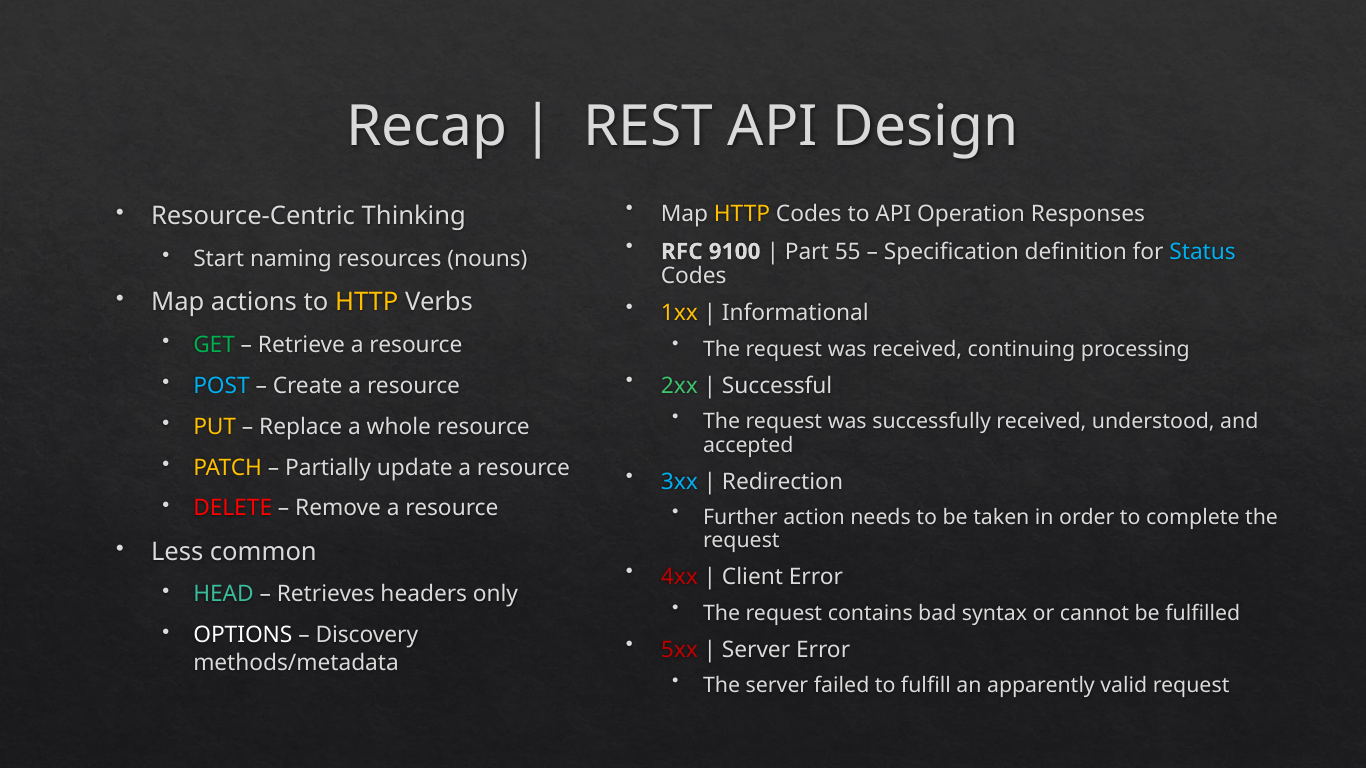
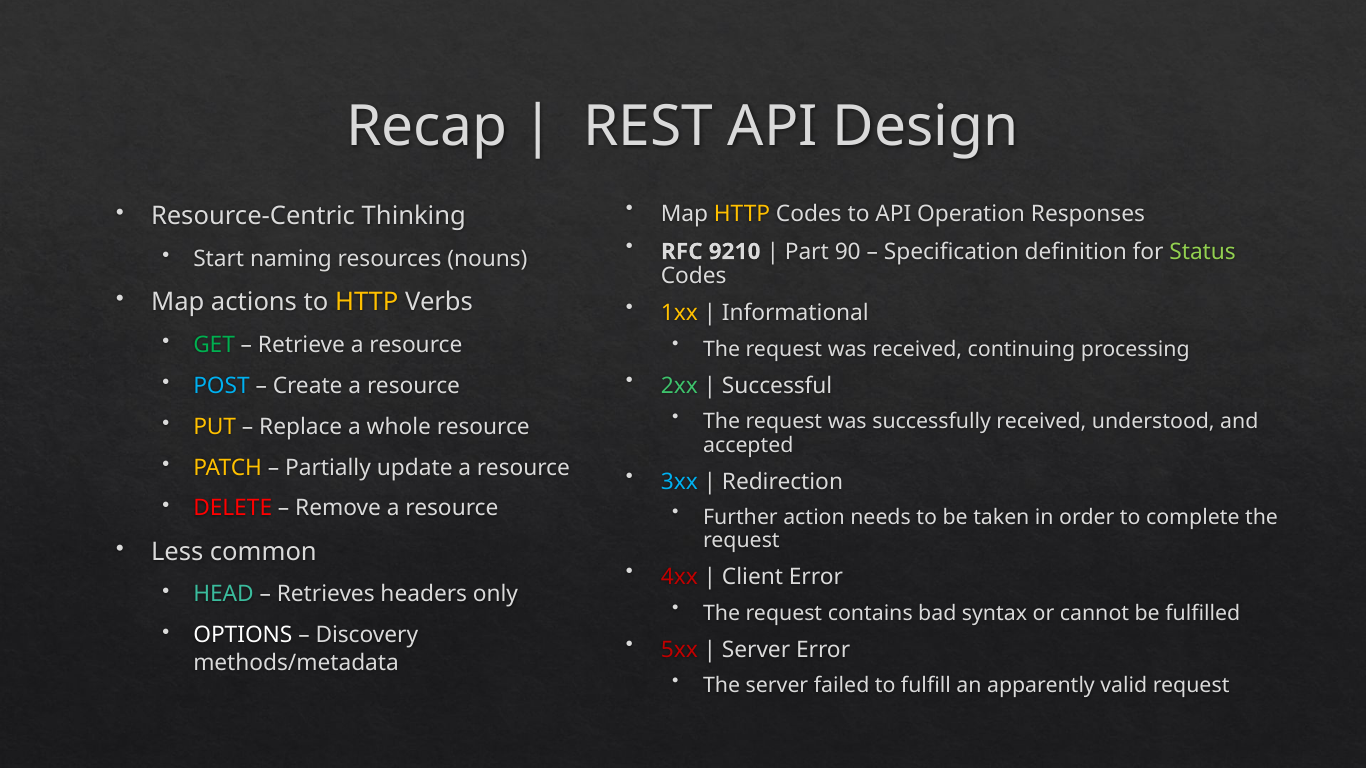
9100: 9100 -> 9210
55: 55 -> 90
Status colour: light blue -> light green
